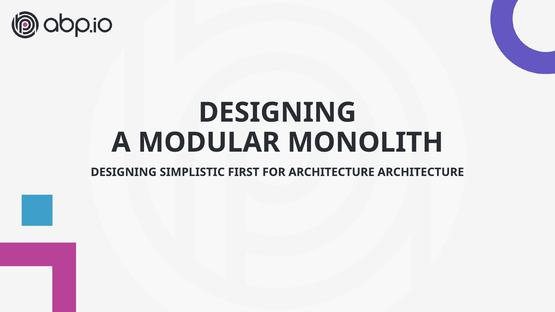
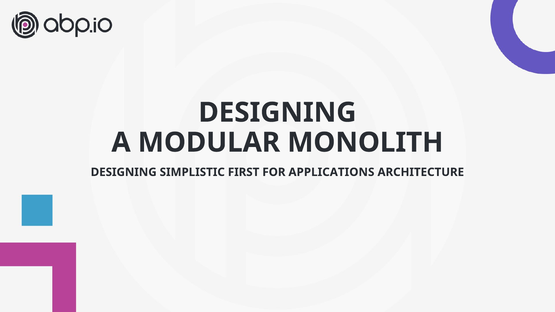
FOR ARCHITECTURE: ARCHITECTURE -> APPLICATIONS
